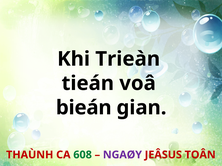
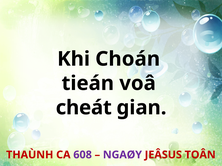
Trieàn: Trieàn -> Choán
bieán: bieán -> cheát
608 colour: green -> purple
